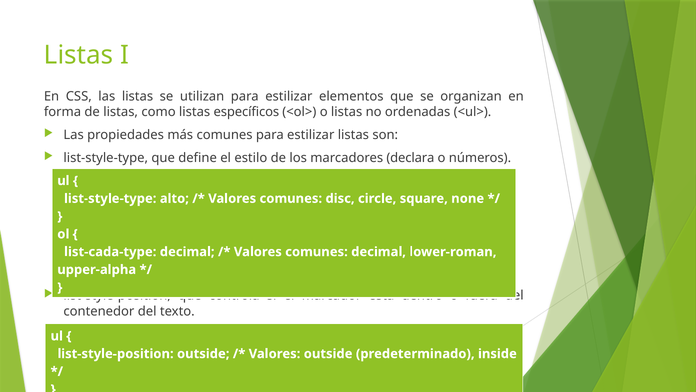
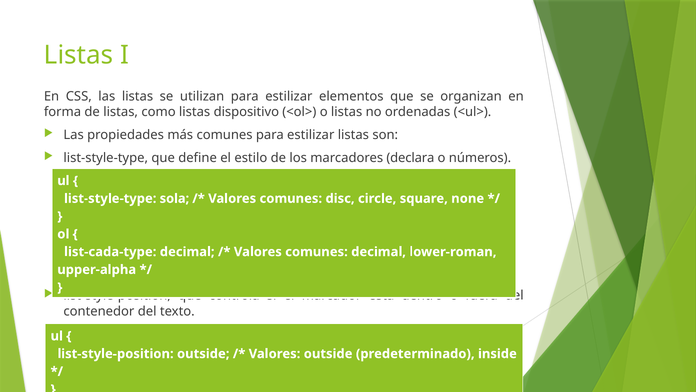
específicos: específicos -> dispositivo
alto: alto -> sola
